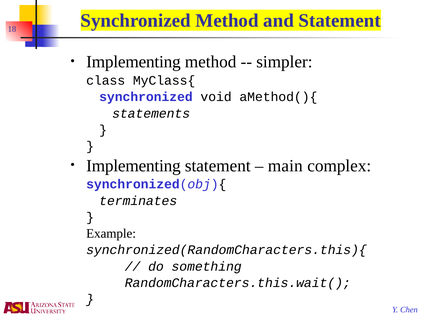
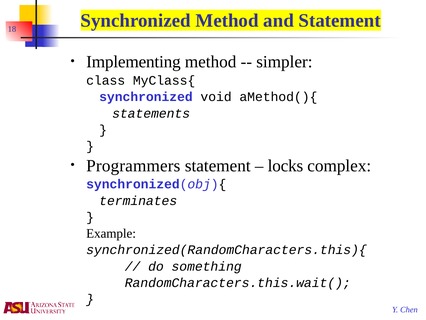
Implementing at (133, 165): Implementing -> Programmers
main: main -> locks
